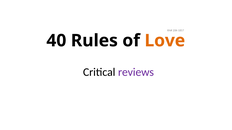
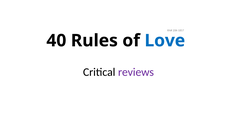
Love colour: orange -> blue
